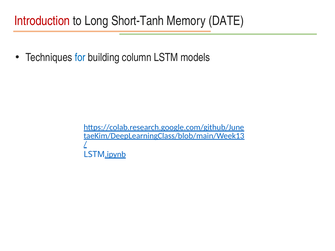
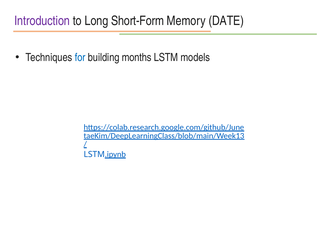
Introduction colour: red -> purple
Short-Tanh: Short-Tanh -> Short-Form
column: column -> months
